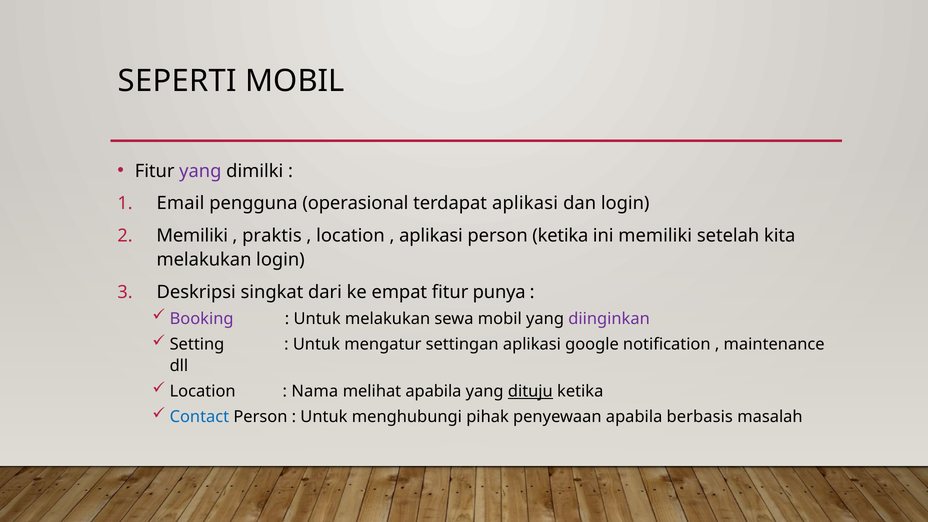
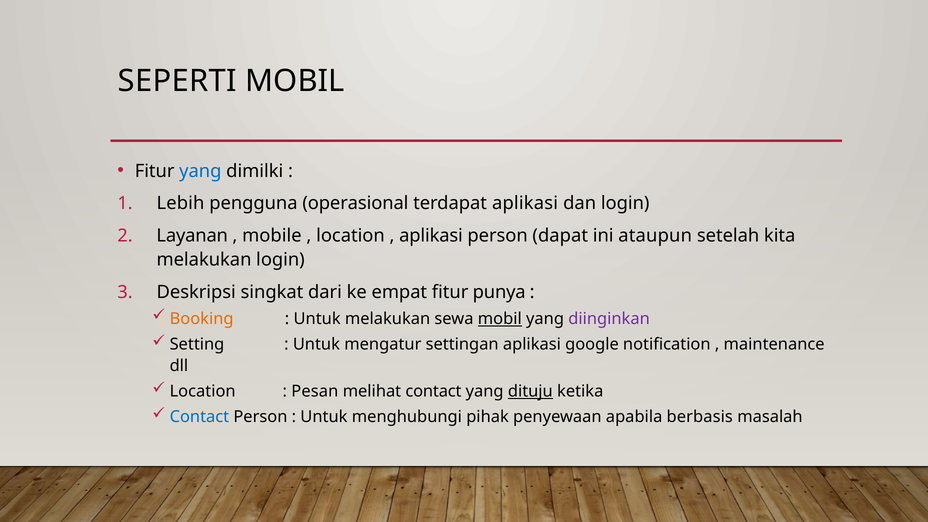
yang at (200, 171) colour: purple -> blue
Email: Email -> Lebih
Memiliki at (192, 236): Memiliki -> Layanan
praktis: praktis -> mobile
person ketika: ketika -> dapat
ini memiliki: memiliki -> ataupun
Booking colour: purple -> orange
mobil at (500, 319) underline: none -> present
Nama: Nama -> Pesan
melihat apabila: apabila -> contact
